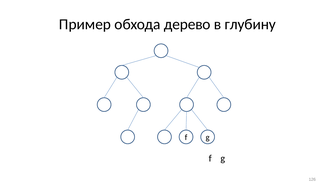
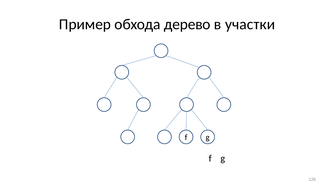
глубину: глубину -> участки
